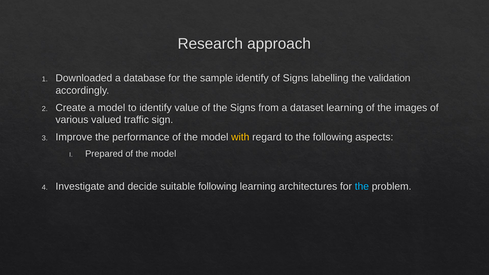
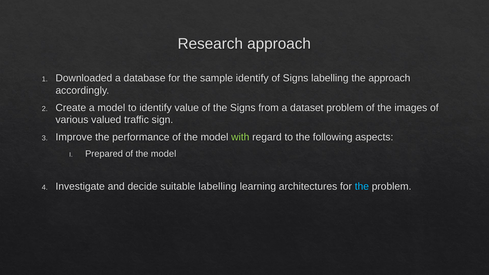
the validation: validation -> approach
dataset learning: learning -> problem
with colour: yellow -> light green
suitable following: following -> labelling
